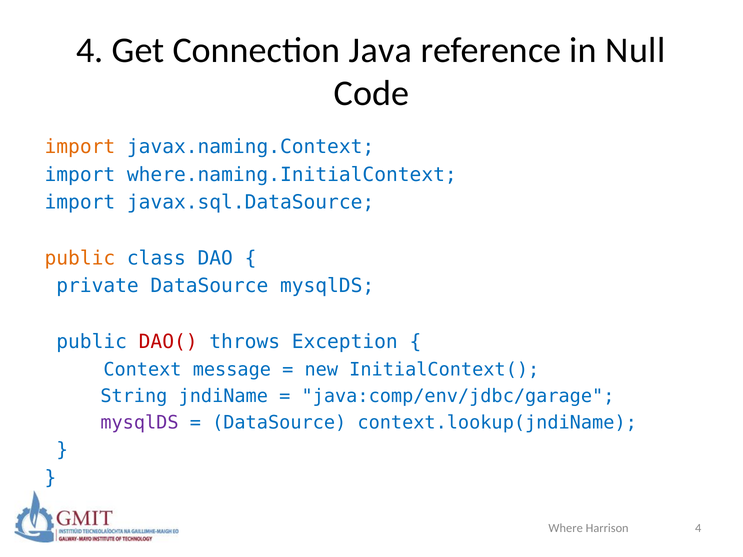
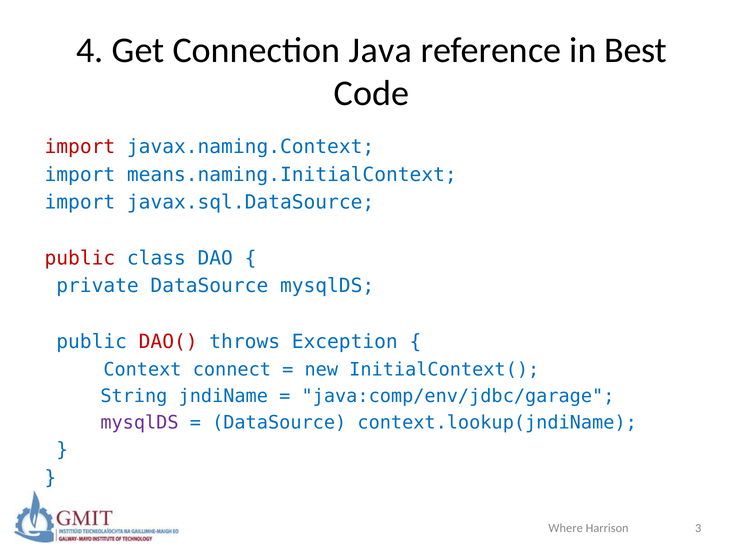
Null: Null -> Best
import at (80, 147) colour: orange -> red
where.naming.InitialContext: where.naming.InitialContext -> means.naming.InitialContext
public at (80, 258) colour: orange -> red
message: message -> connect
Harrison 4: 4 -> 3
